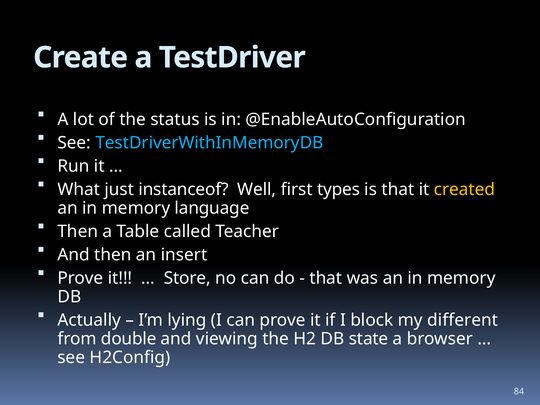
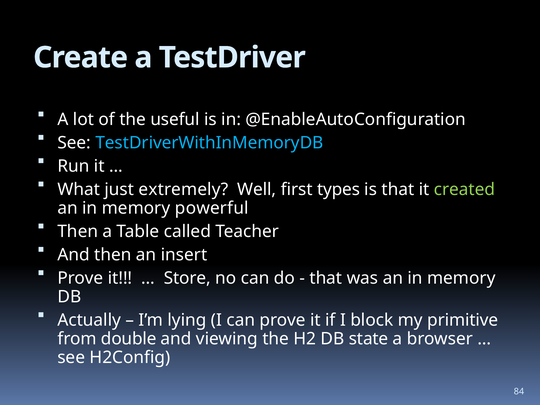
status: status -> useful
instanceof: instanceof -> extremely
created colour: yellow -> light green
language: language -> powerful
different: different -> primitive
